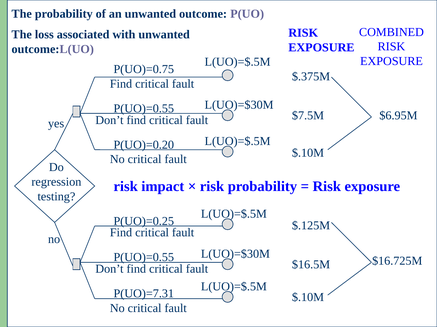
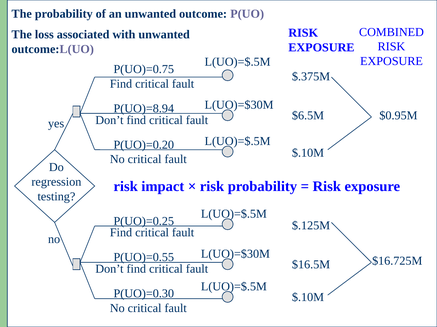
P(UO)=0.55 at (144, 109): P(UO)=0.55 -> P(UO)=8.94
$7.5M: $7.5M -> $6.5M
$6.95M: $6.95M -> $0.95M
P(UO)=7.31: P(UO)=7.31 -> P(UO)=0.30
